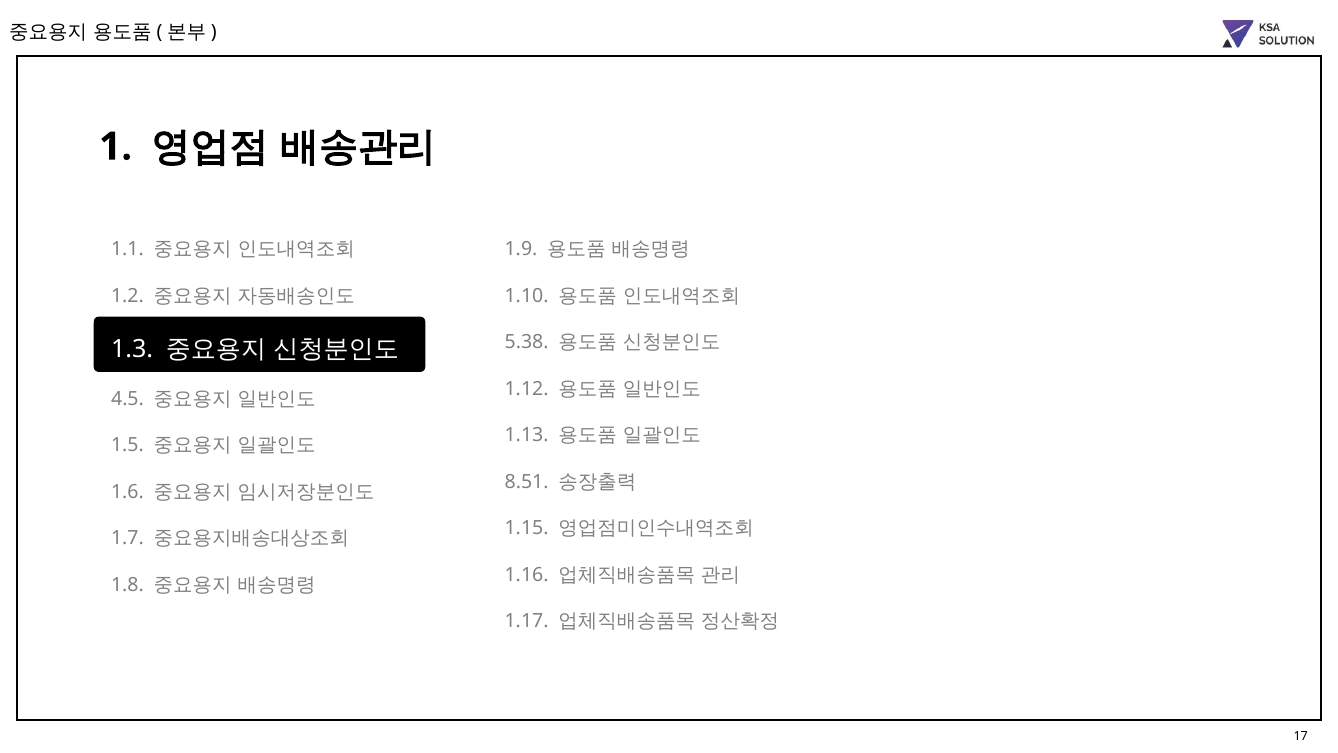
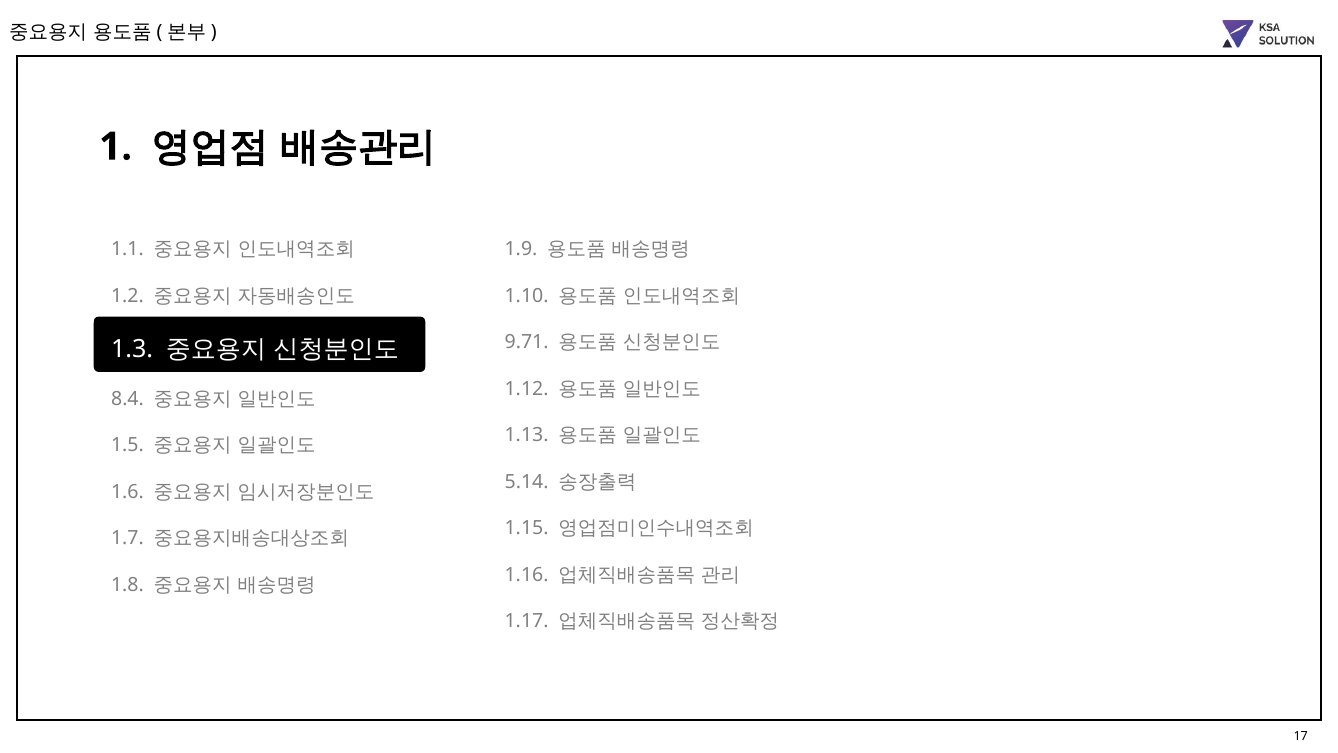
5.38: 5.38 -> 9.71
4.5: 4.5 -> 8.4
8.51: 8.51 -> 5.14
